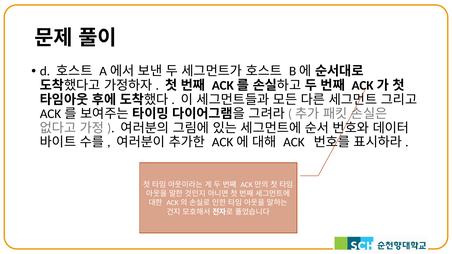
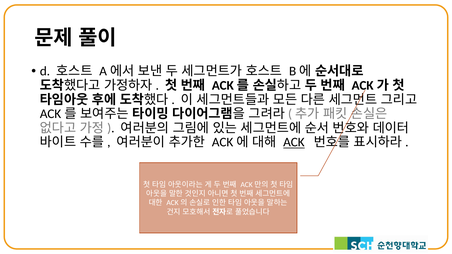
ACK underline: none -> present
